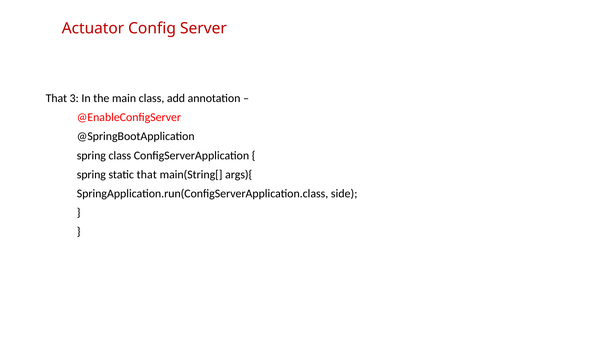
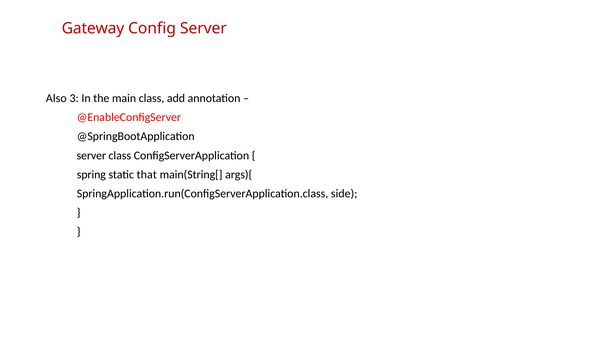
Actuator: Actuator -> Gateway
That at (56, 98): That -> Also
spring at (91, 155): spring -> server
